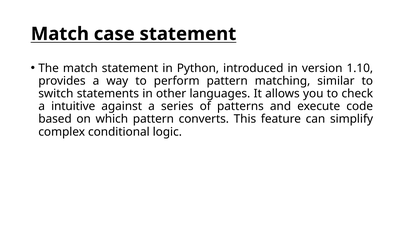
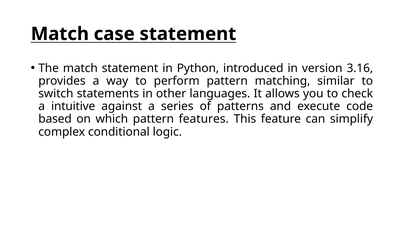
1.10: 1.10 -> 3.16
converts: converts -> features
